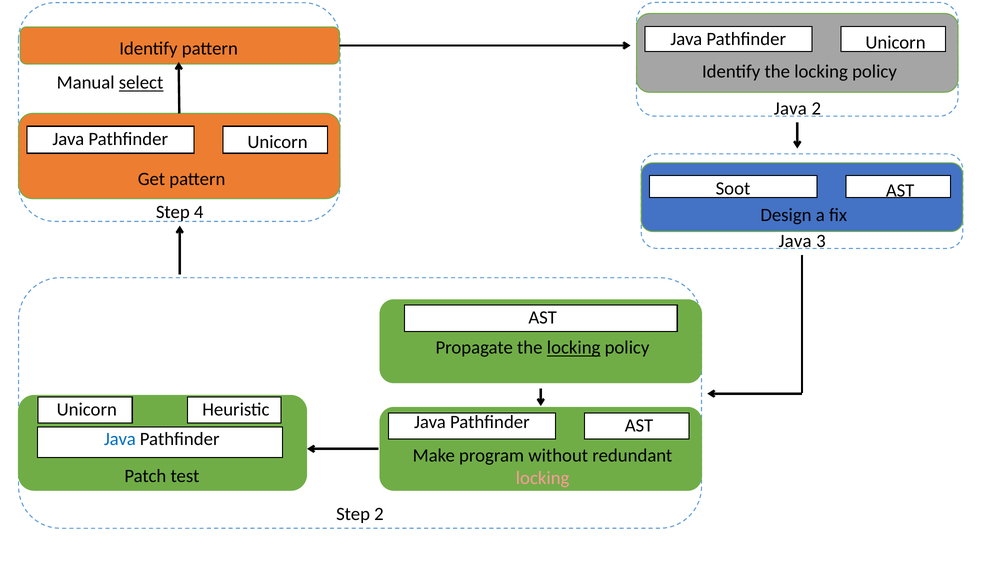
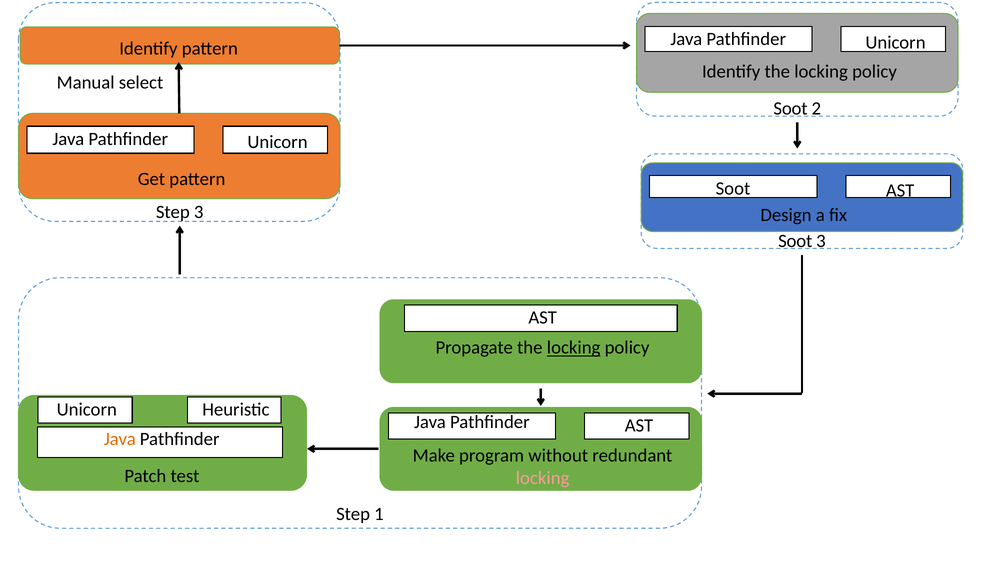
select underline: present -> none
Java at (790, 109): Java -> Soot
Step 4: 4 -> 3
Java at (795, 241): Java -> Soot
Java at (120, 439) colour: blue -> orange
Step 2: 2 -> 1
